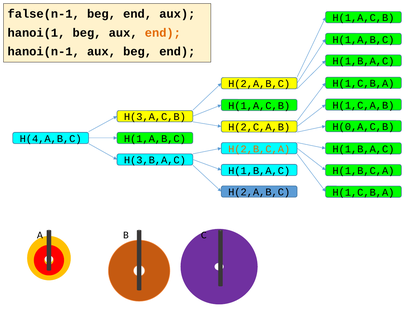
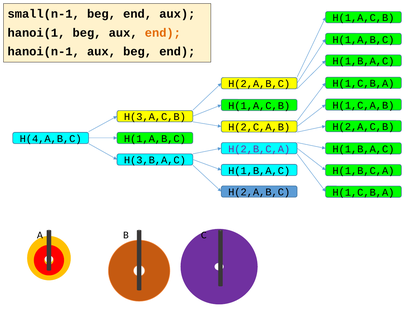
false(n-1: false(n-1 -> small(n-1
H(0,A,C,B: H(0,A,C,B -> H(2,A,C,B
H(2,B,C,A colour: orange -> purple
